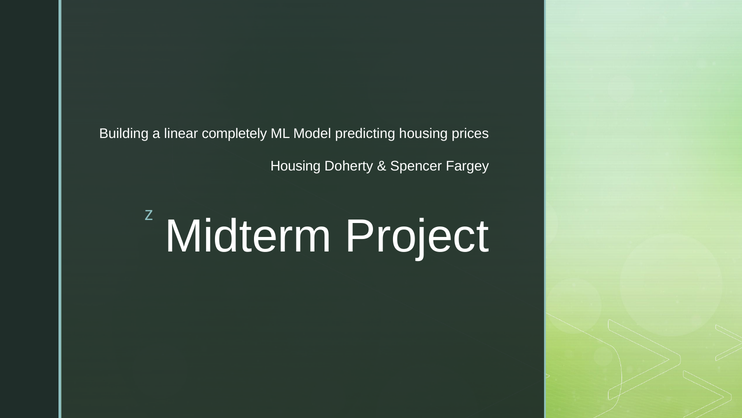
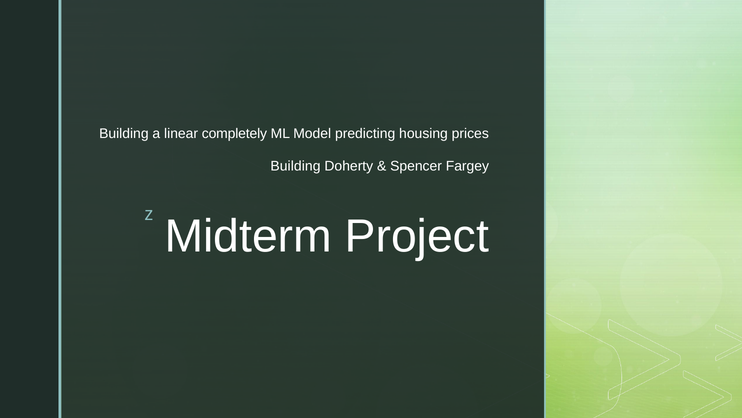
Housing at (296, 166): Housing -> Building
